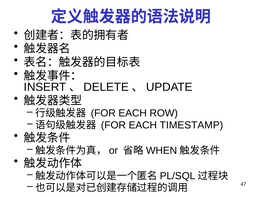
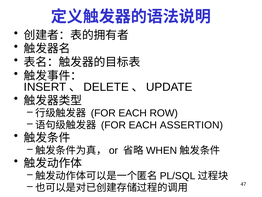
TIMESTAMP: TIMESTAMP -> ASSERTION
